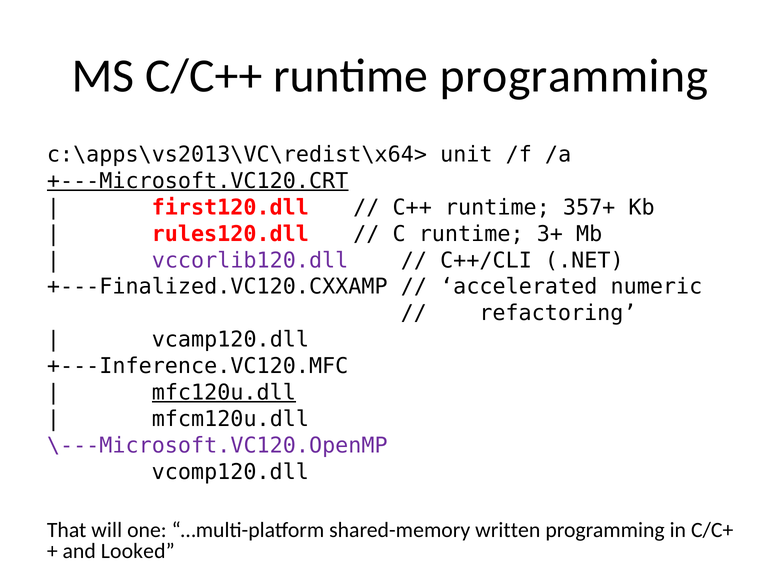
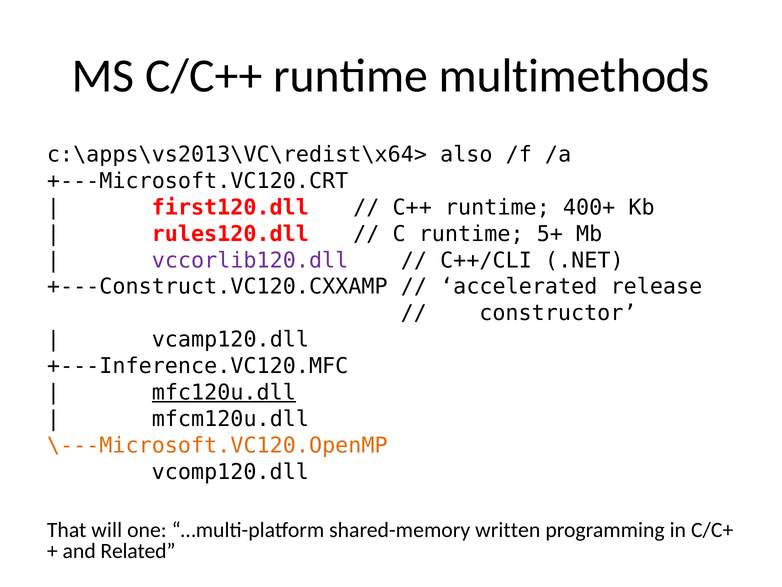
runtime programming: programming -> multimethods
unit: unit -> also
+---Microsoft.VC120.CRT underline: present -> none
357+: 357+ -> 400+
3+: 3+ -> 5+
+---Finalized.VC120.CXXAMP: +---Finalized.VC120.CXXAMP -> +---Construct.VC120.CXXAMP
numeric: numeric -> release
refactoring: refactoring -> constructor
\---Microsoft.VC120.OpenMP colour: purple -> orange
Looked: Looked -> Related
